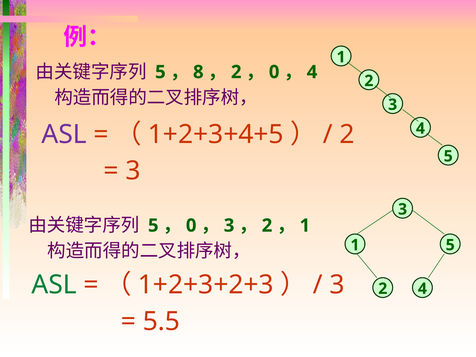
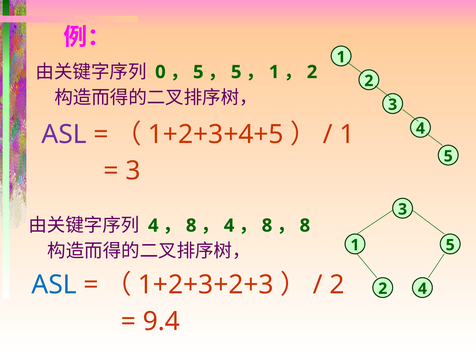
5 at (160, 72): 5 -> 0
8 at (198, 72): 8 -> 5
2 at (236, 72): 2 -> 5
0 at (274, 72): 0 -> 1
4 at (312, 72): 4 -> 2
2 at (347, 134): 2 -> 1
5 at (153, 226): 5 -> 4
0 at (191, 226): 0 -> 8
3 at (229, 226): 3 -> 4
2 at (267, 226): 2 -> 8
1 at (305, 226): 1 -> 8
ASL at (54, 285) colour: green -> blue
3 at (337, 285): 3 -> 2
5.5: 5.5 -> 9.4
